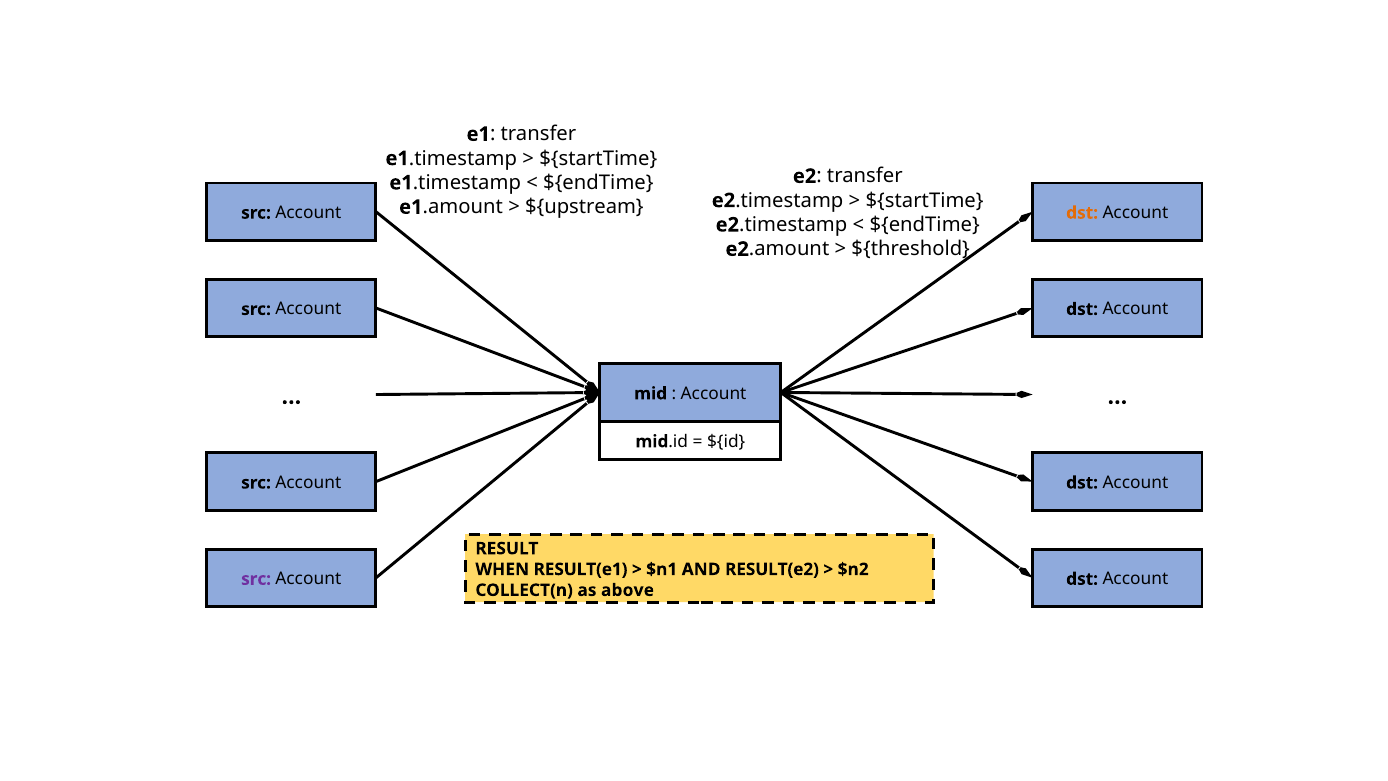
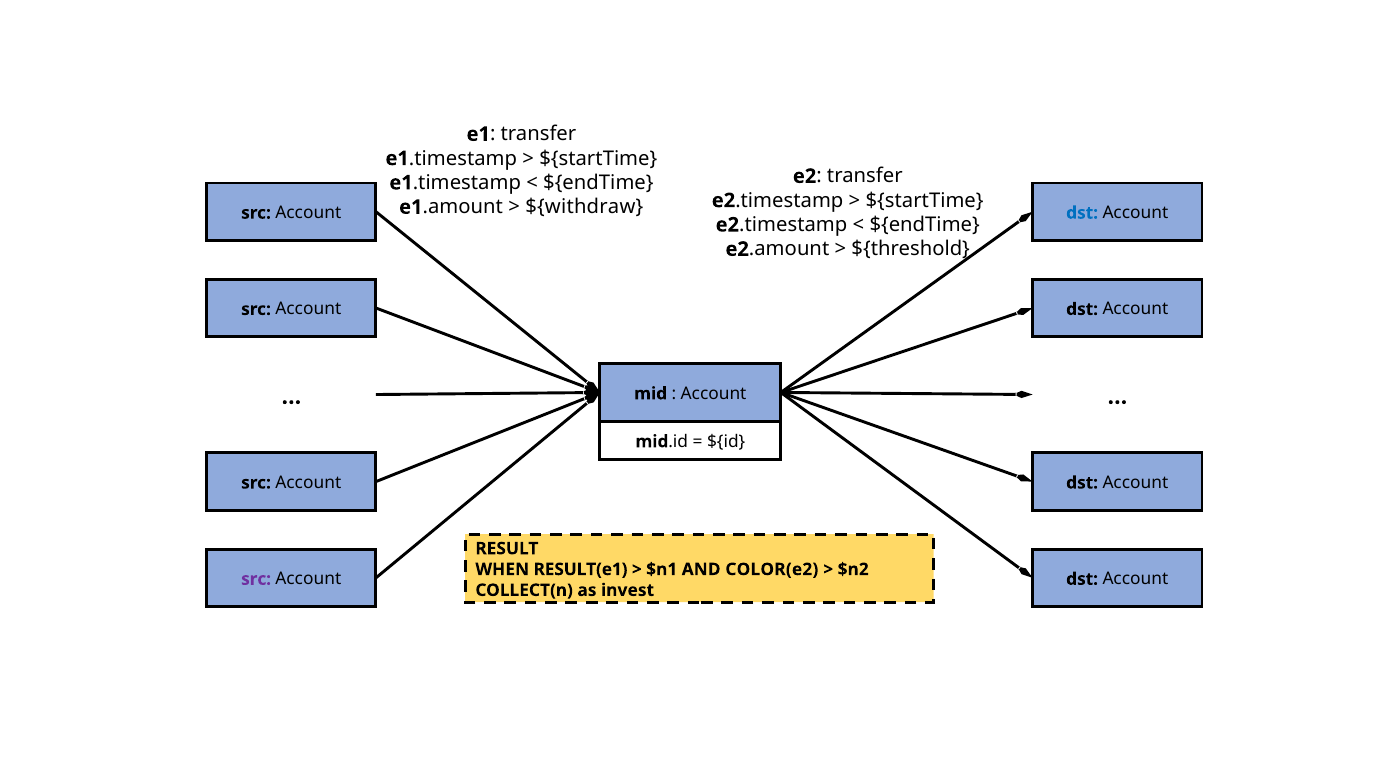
${upstream: ${upstream -> ${withdraw
dst at (1082, 213) colour: orange -> blue
RESULT(e2: RESULT(e2 -> COLOR(e2
above: above -> invest
